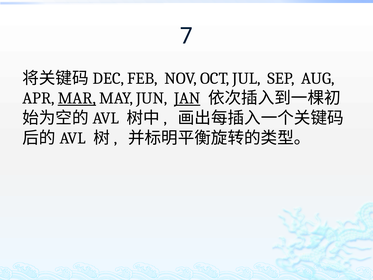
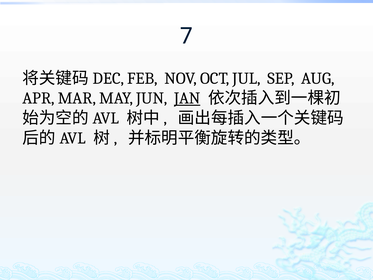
MAR underline: present -> none
